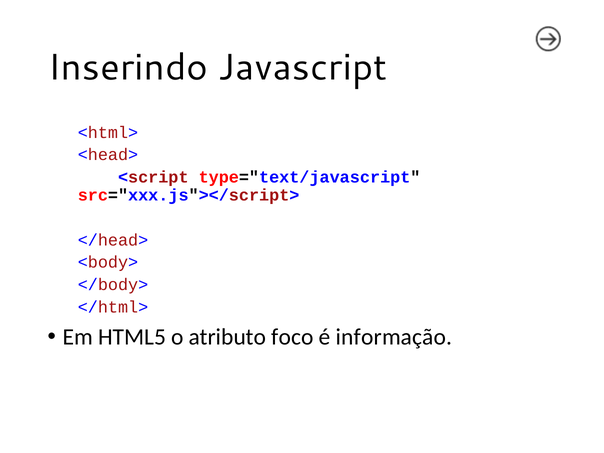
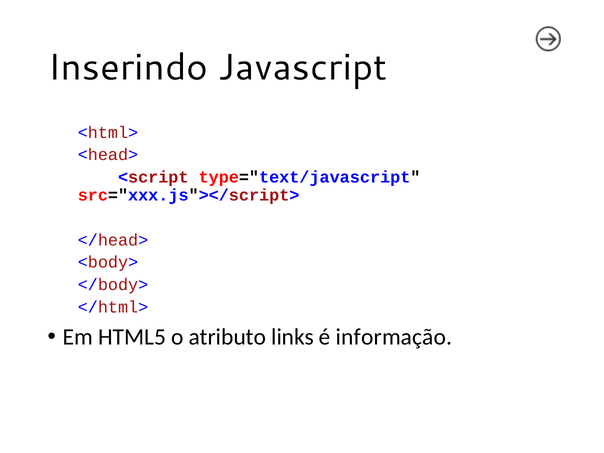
foco: foco -> links
